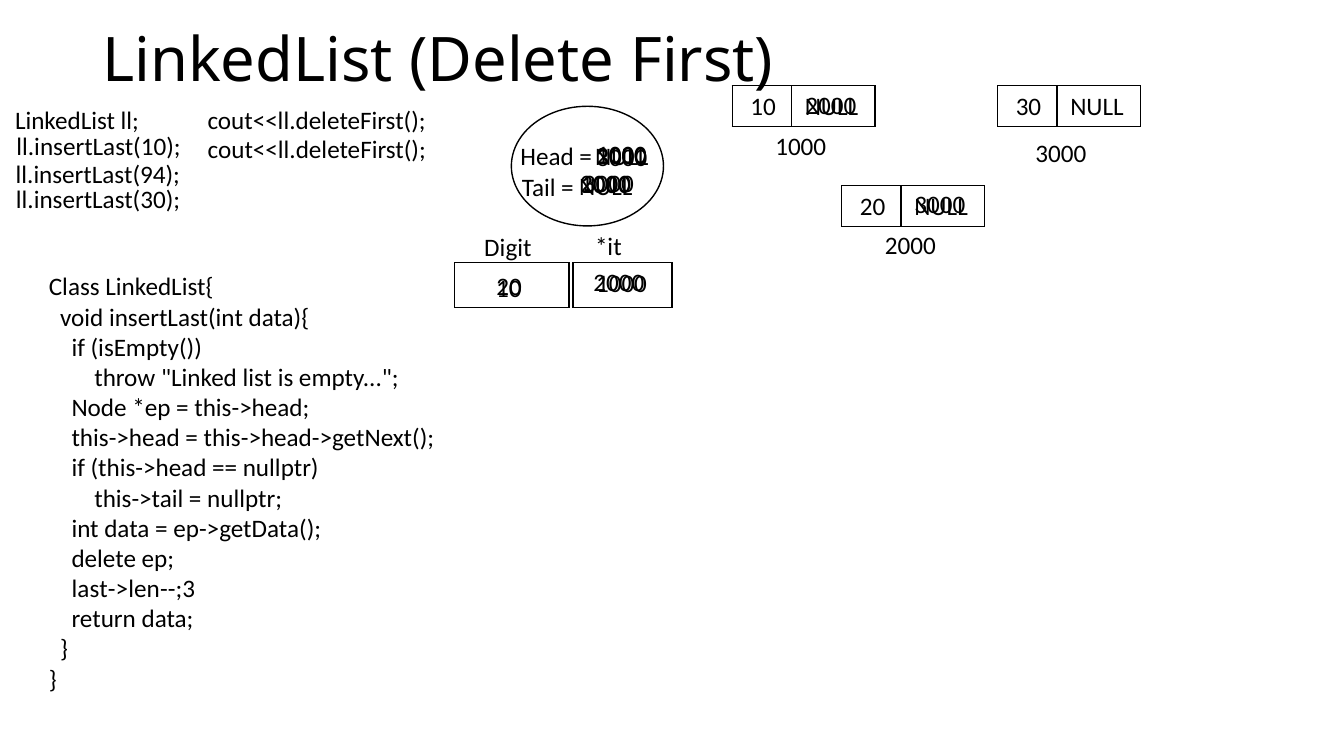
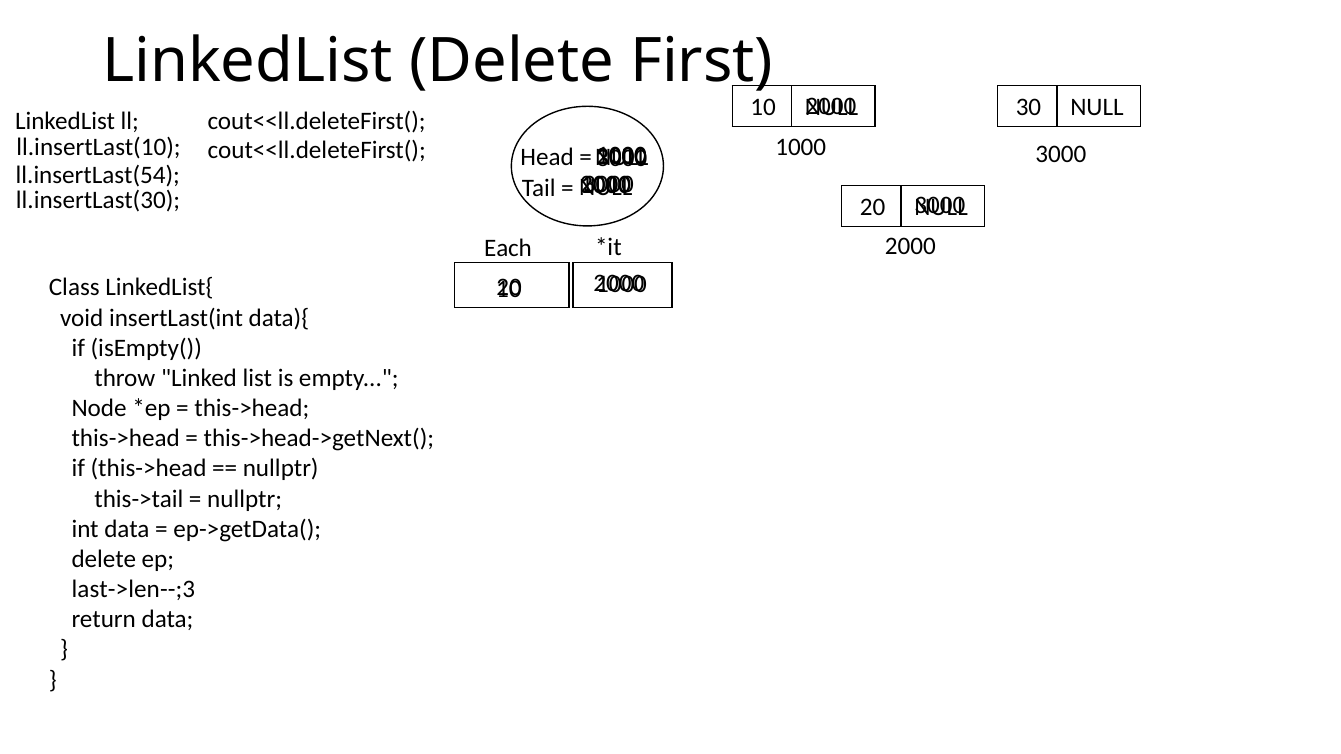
ll.insertLast(94: ll.insertLast(94 -> ll.insertLast(54
Digit: Digit -> Each
